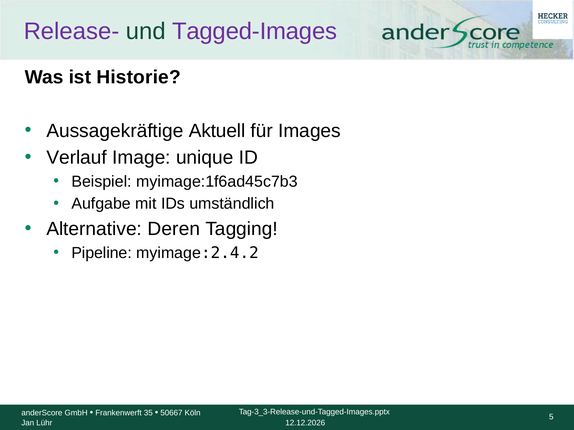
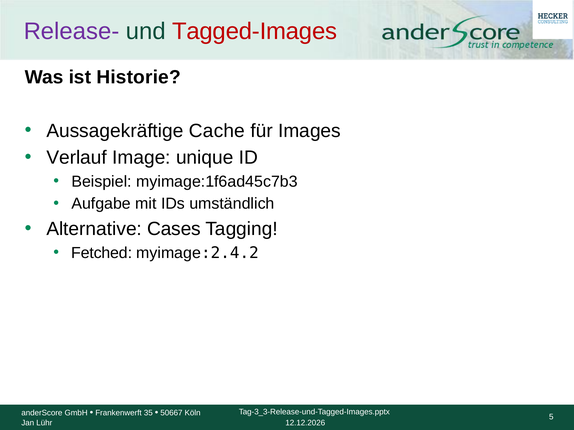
Tagged-Images colour: purple -> red
Aktuell: Aktuell -> Cache
Deren: Deren -> Cases
Pipeline: Pipeline -> Fetched
